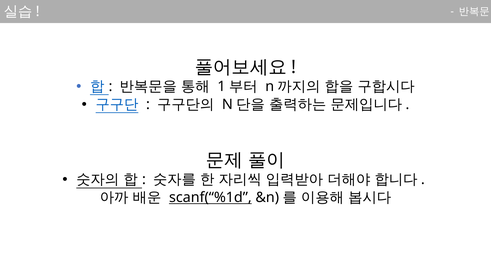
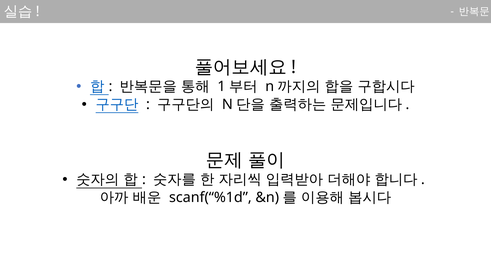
scanf(“%1d underline: present -> none
